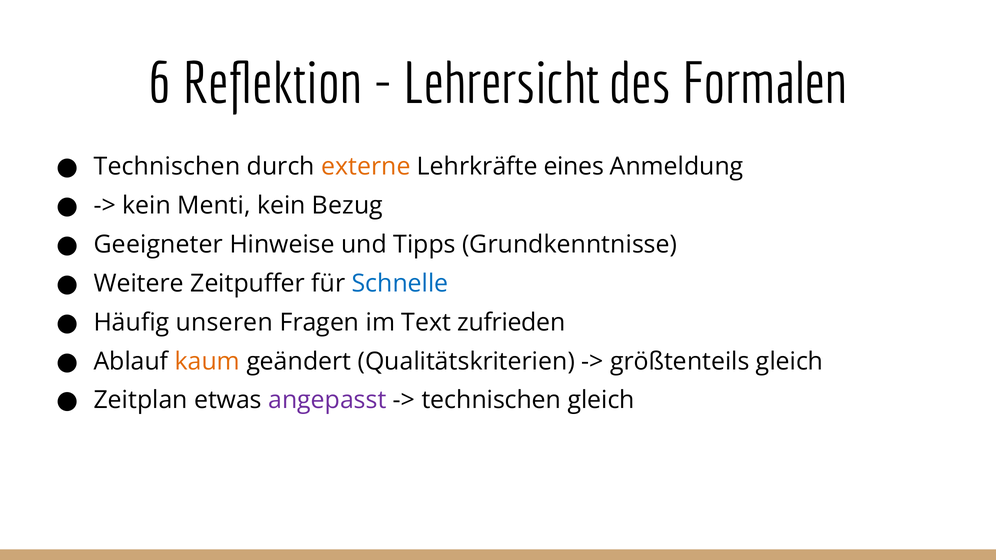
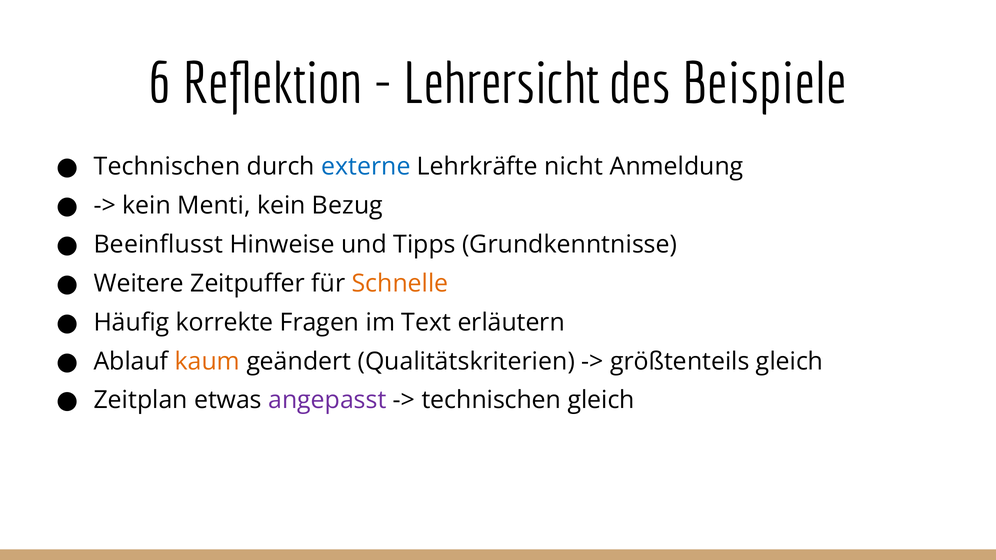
Formalen: Formalen -> Beispiele
externe colour: orange -> blue
eines: eines -> nicht
Geeigneter: Geeigneter -> Beeinflusst
Schnelle colour: blue -> orange
unseren: unseren -> korrekte
zufrieden: zufrieden -> erläutern
